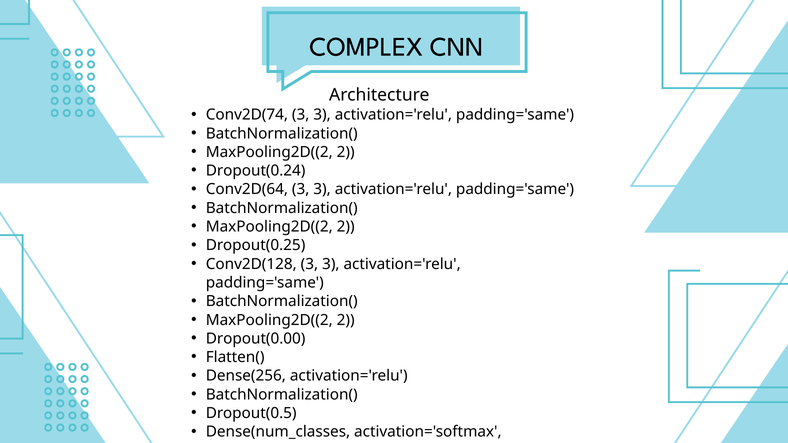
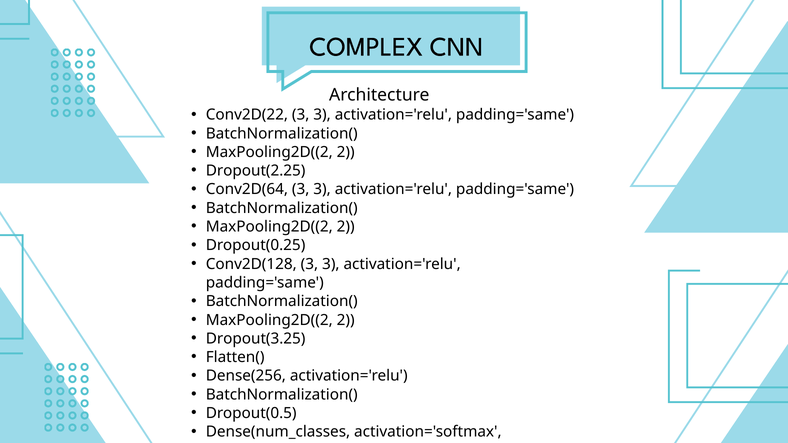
Conv2D(74: Conv2D(74 -> Conv2D(22
Dropout(0.24: Dropout(0.24 -> Dropout(2.25
Dropout(0.00: Dropout(0.00 -> Dropout(3.25
